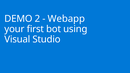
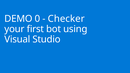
2: 2 -> 0
Webapp: Webapp -> Checker
